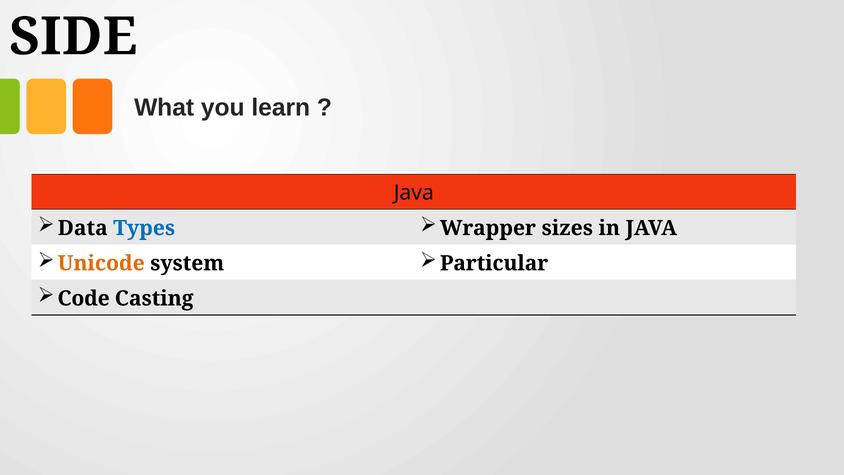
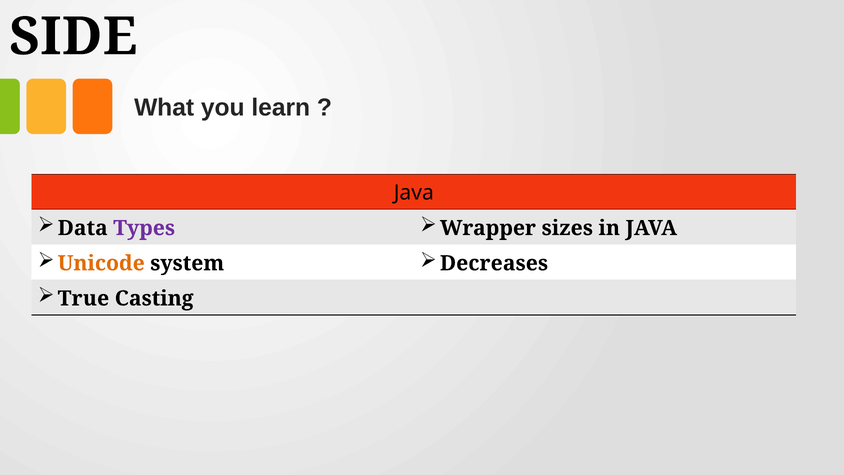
Types colour: blue -> purple
Particular: Particular -> Decreases
Code: Code -> True
